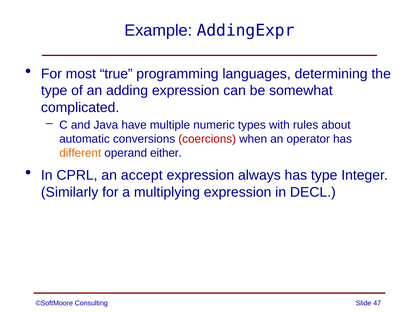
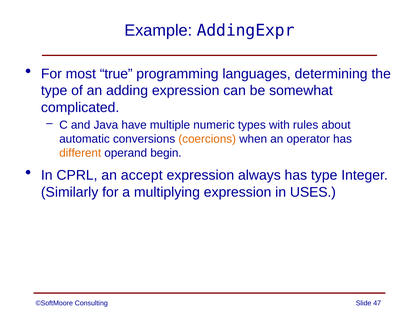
coercions colour: red -> orange
either: either -> begin
DECL: DECL -> USES
